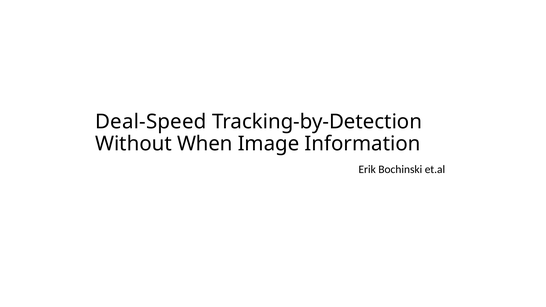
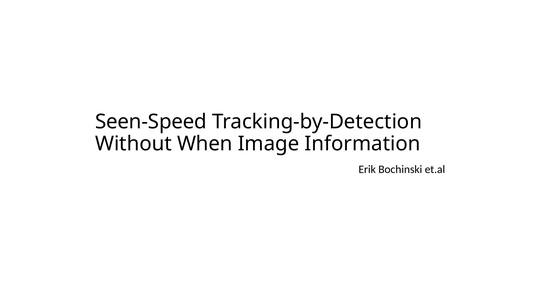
Deal-Speed: Deal-Speed -> Seen-Speed
